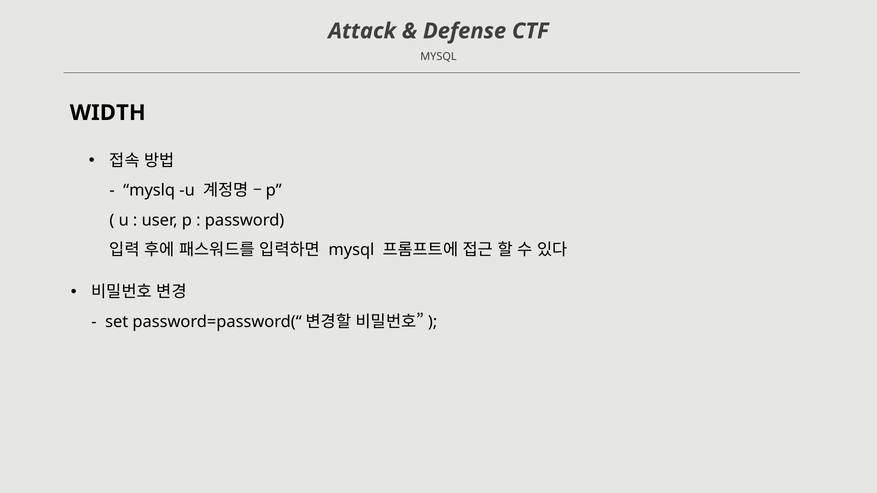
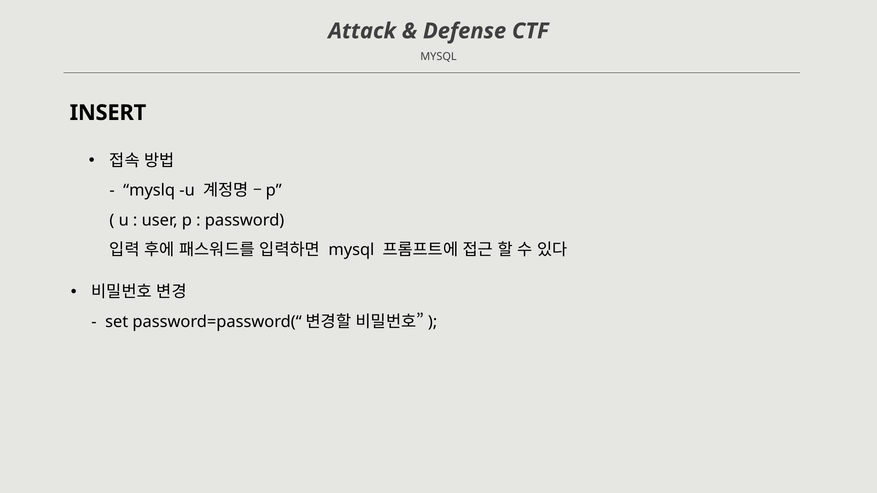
WIDTH: WIDTH -> INSERT
